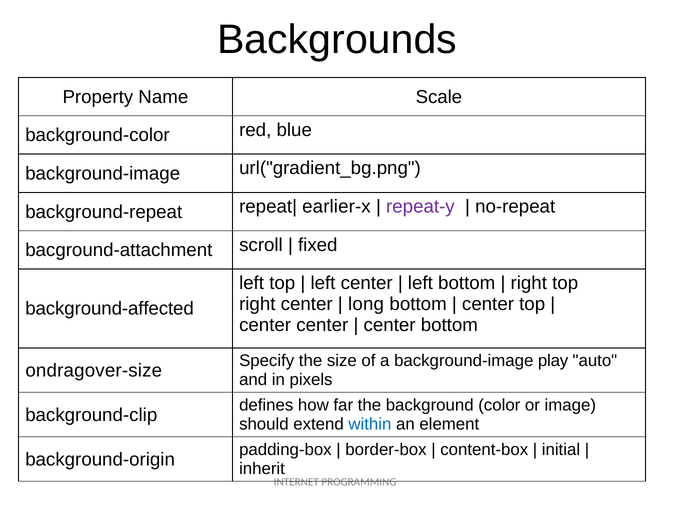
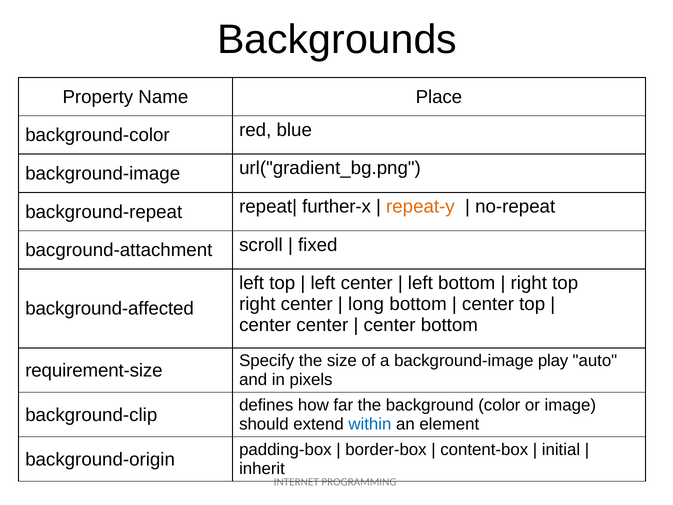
Scale: Scale -> Place
earlier-x: earlier-x -> further-x
repeat-y colour: purple -> orange
ondragover-size: ondragover-size -> requirement-size
